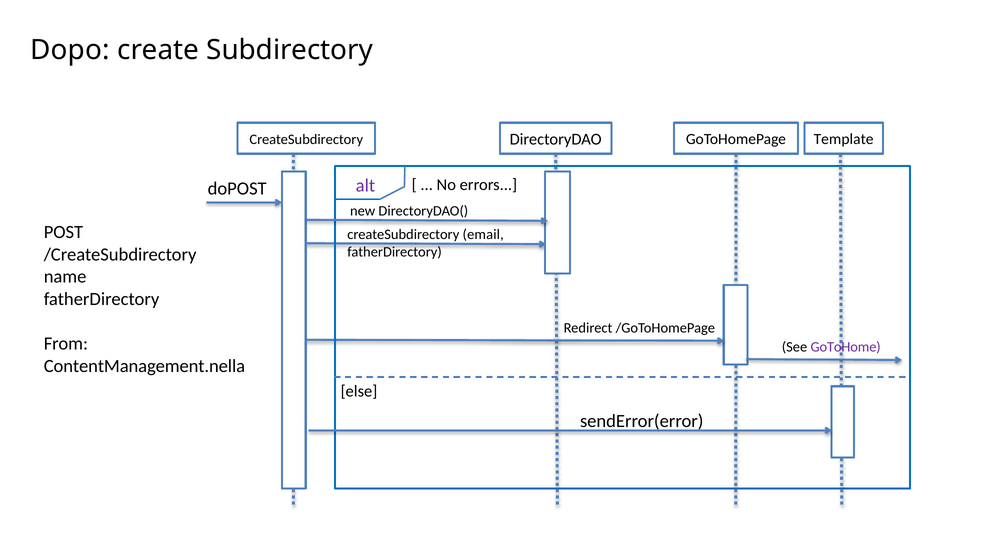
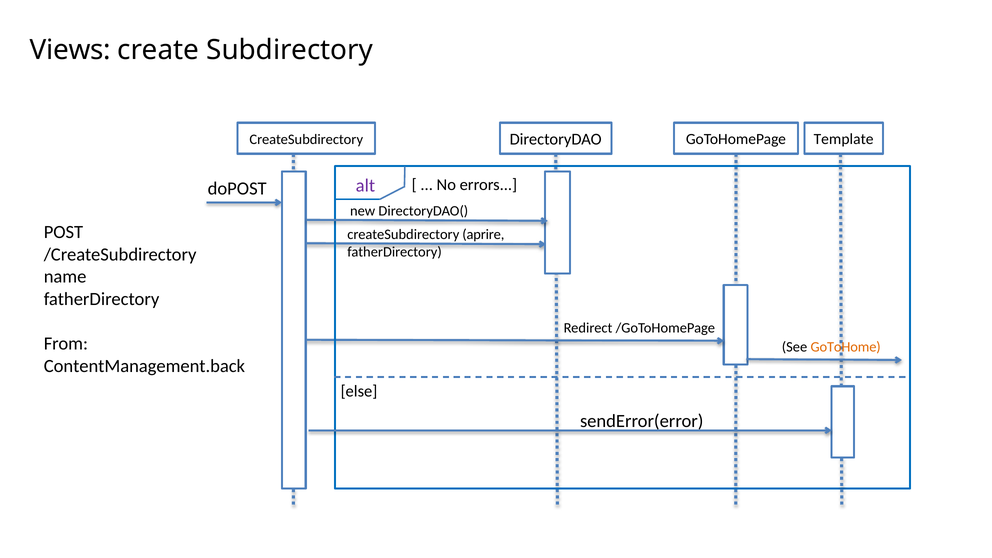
Dopo: Dopo -> Views
email: email -> aprire
GoToHome colour: purple -> orange
ContentManagement.nella: ContentManagement.nella -> ContentManagement.back
